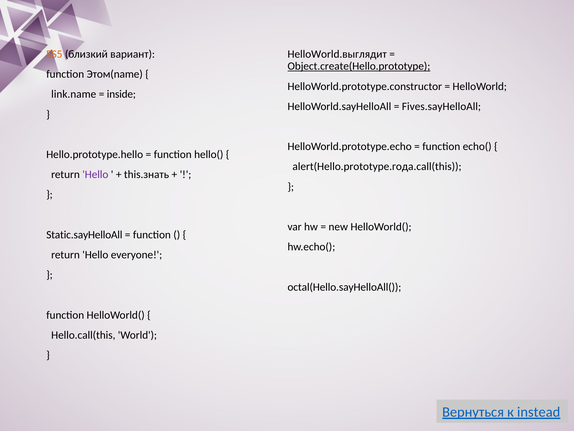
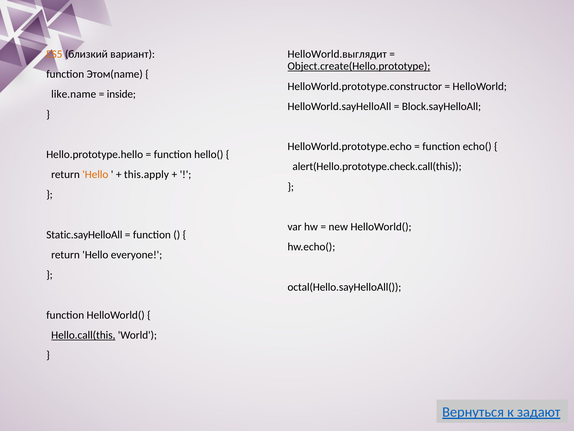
link.name: link.name -> like.name
Fives.sayHelloAll: Fives.sayHelloAll -> Block.sayHelloAll
alert(Hello.prototype.года.call(this: alert(Hello.prototype.года.call(this -> alert(Hello.prototype.check.call(this
Hello at (95, 174) colour: purple -> orange
this.знать: this.знать -> this.apply
Hello.call(this underline: none -> present
instead: instead -> задают
